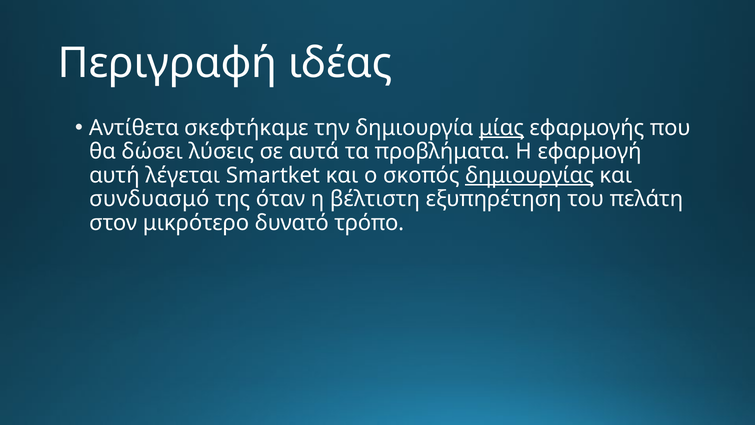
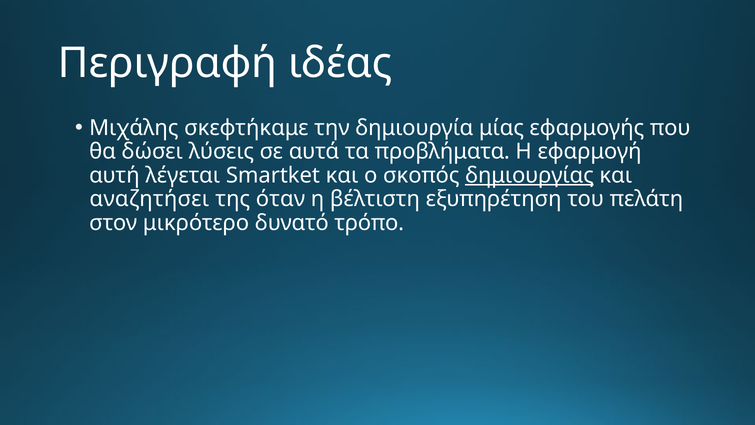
Αντίθετα: Αντίθετα -> Μιχάλης
μίας underline: present -> none
συνδυασμό: συνδυασμό -> αναζητήσει
